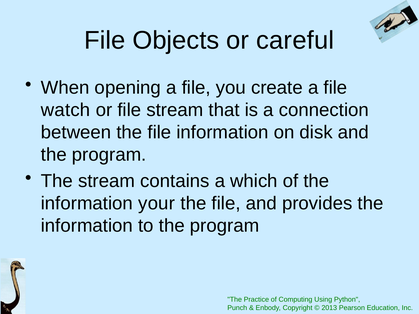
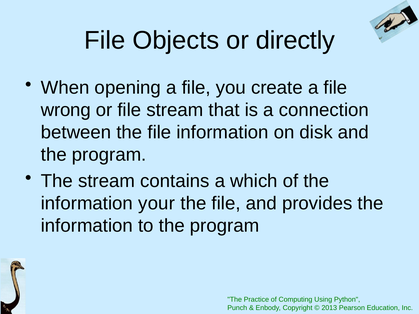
careful: careful -> directly
watch: watch -> wrong
